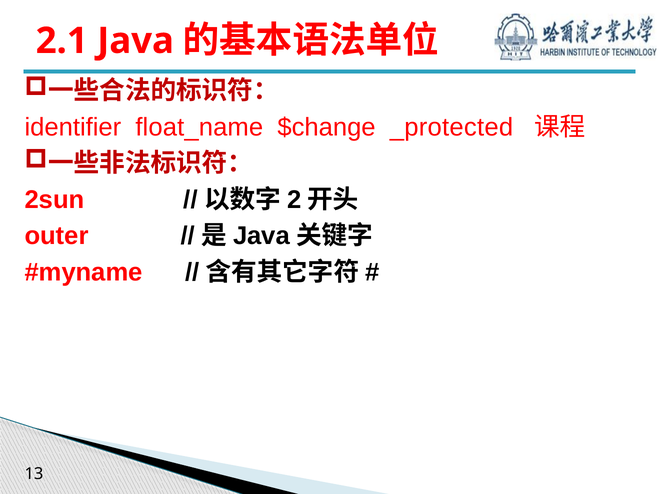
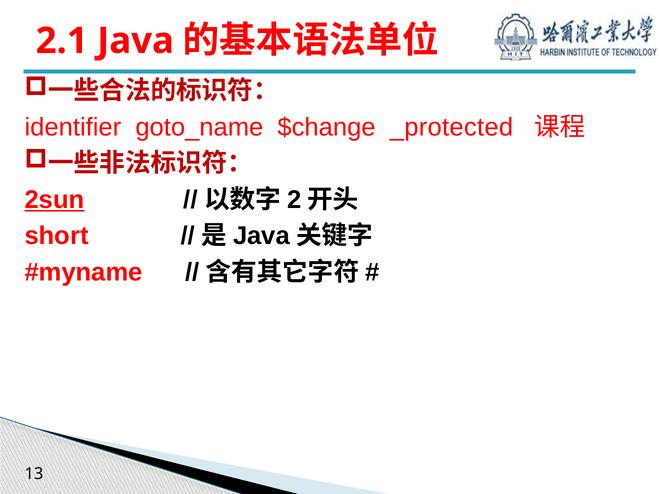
float_name: float_name -> goto_name
2sun underline: none -> present
outer: outer -> short
